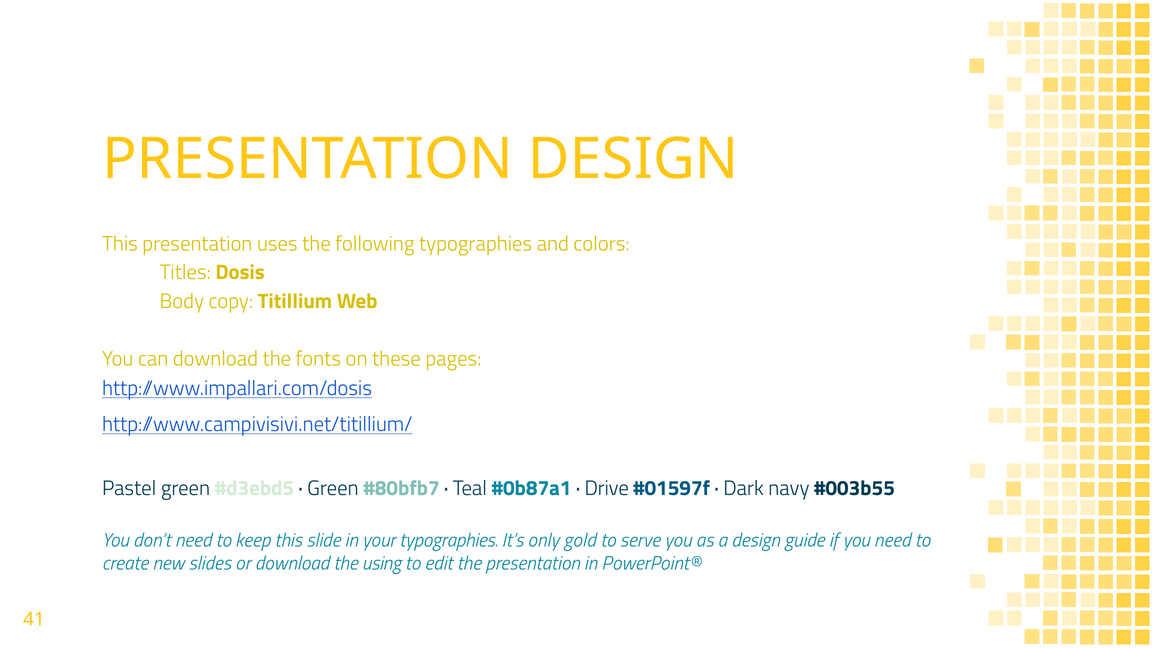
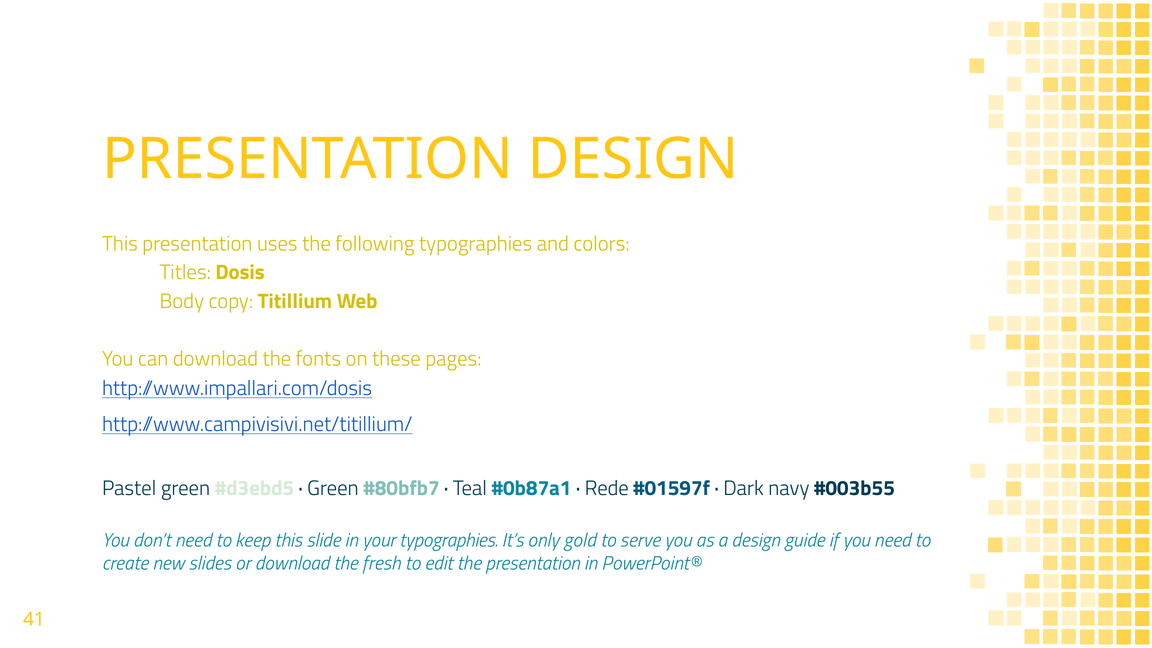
Drive: Drive -> Rede
using: using -> fresh
